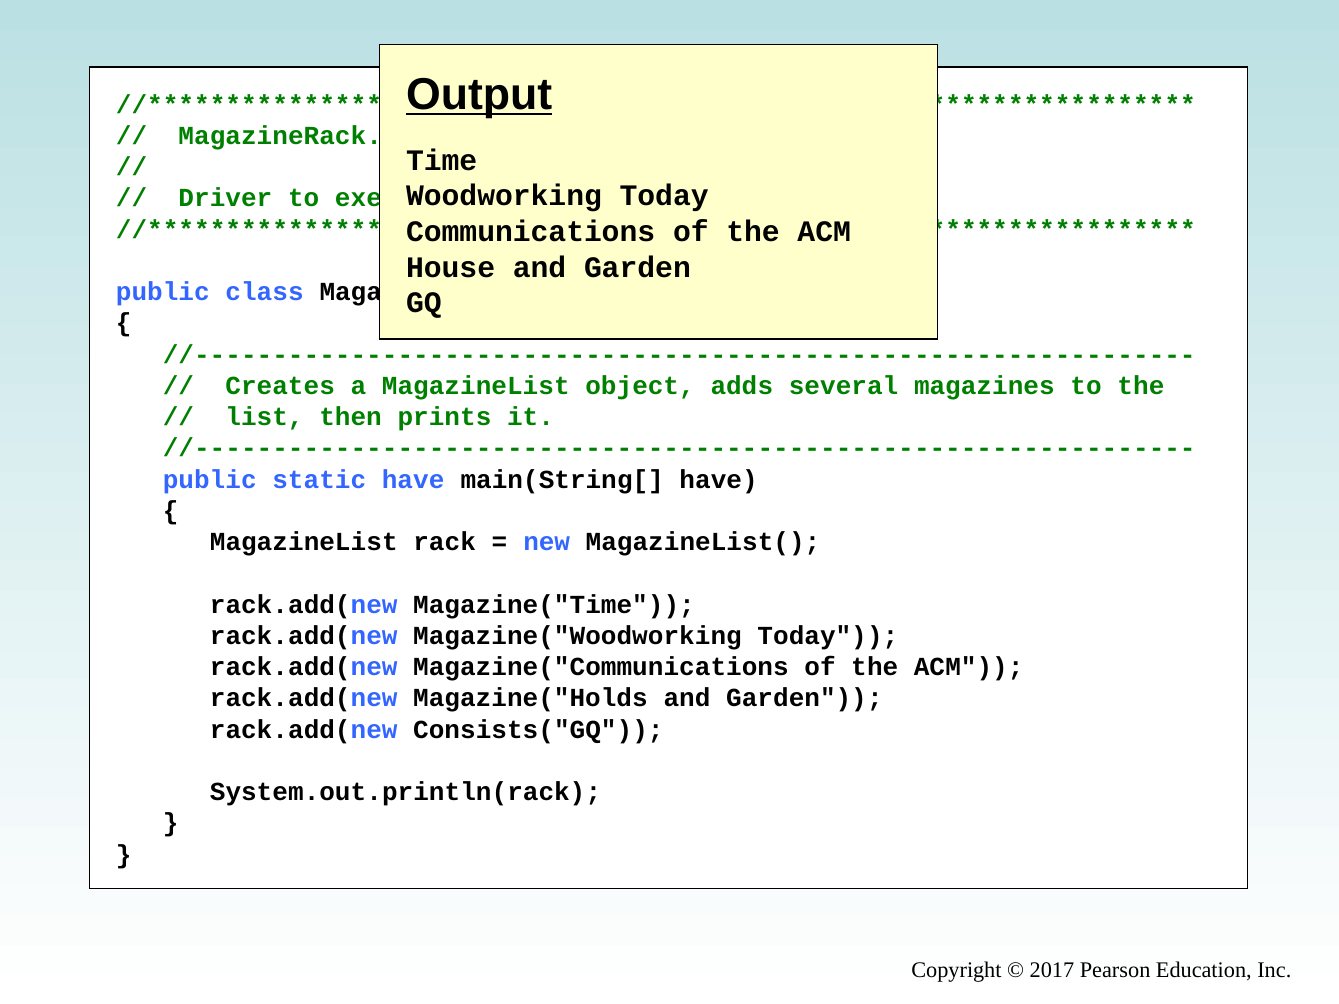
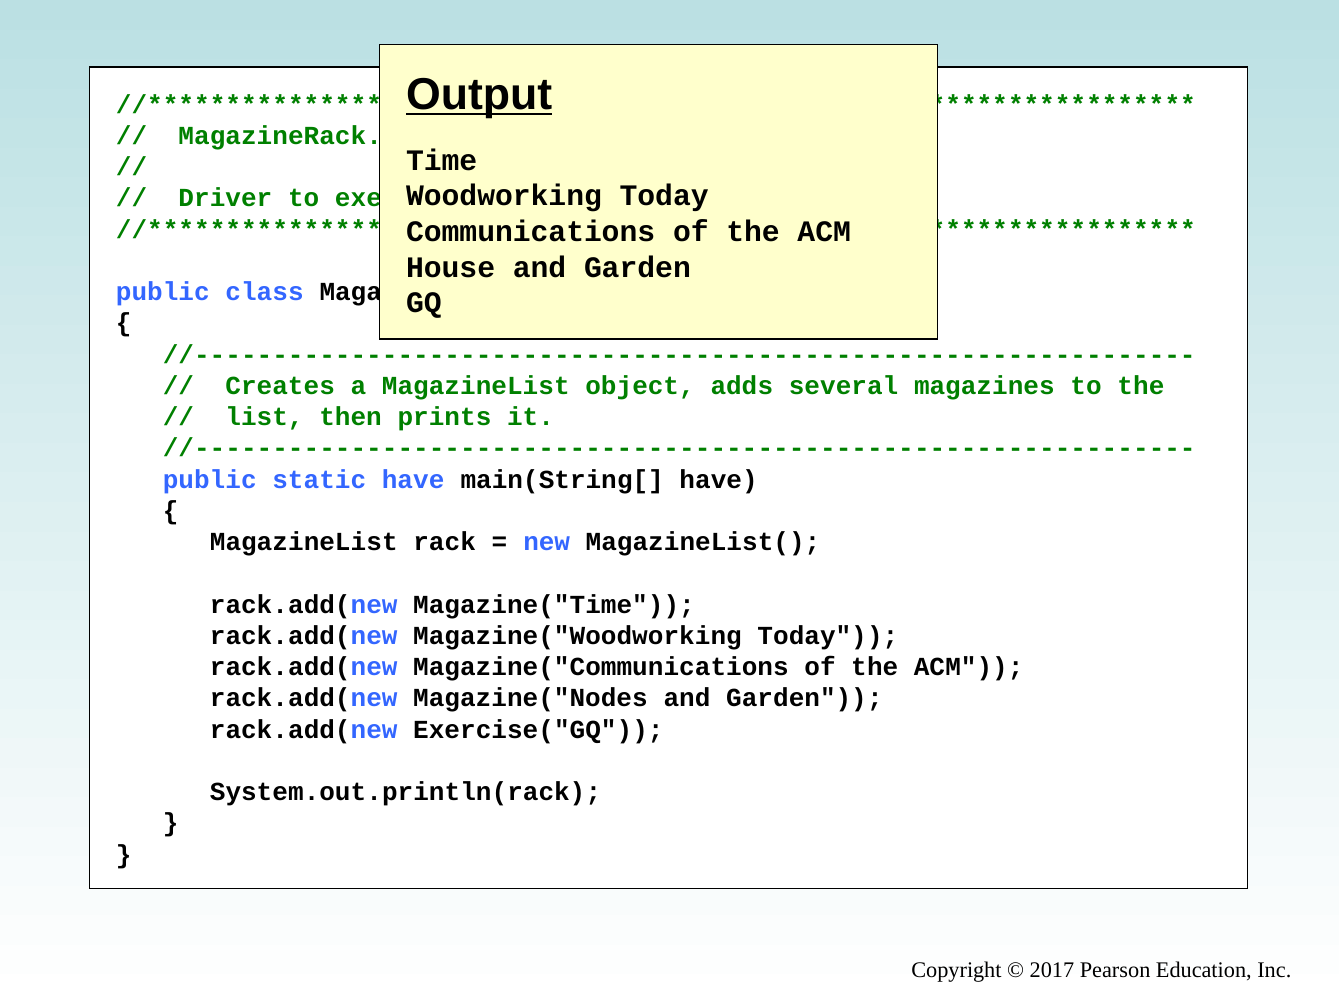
Magazine("Holds: Magazine("Holds -> Magazine("Nodes
Consists("GQ: Consists("GQ -> Exercise("GQ
